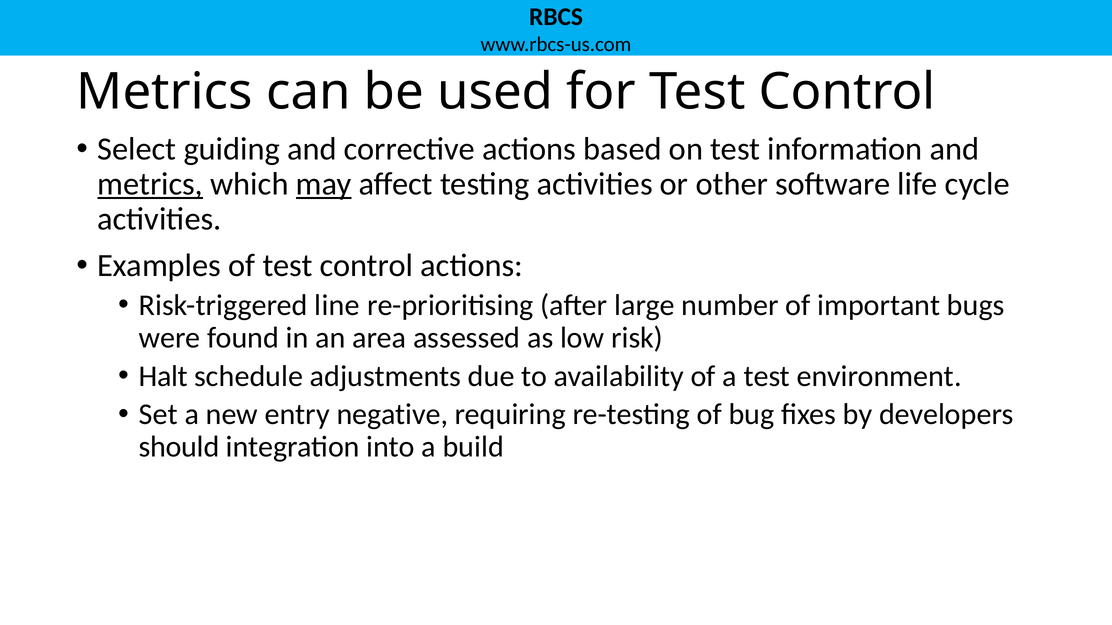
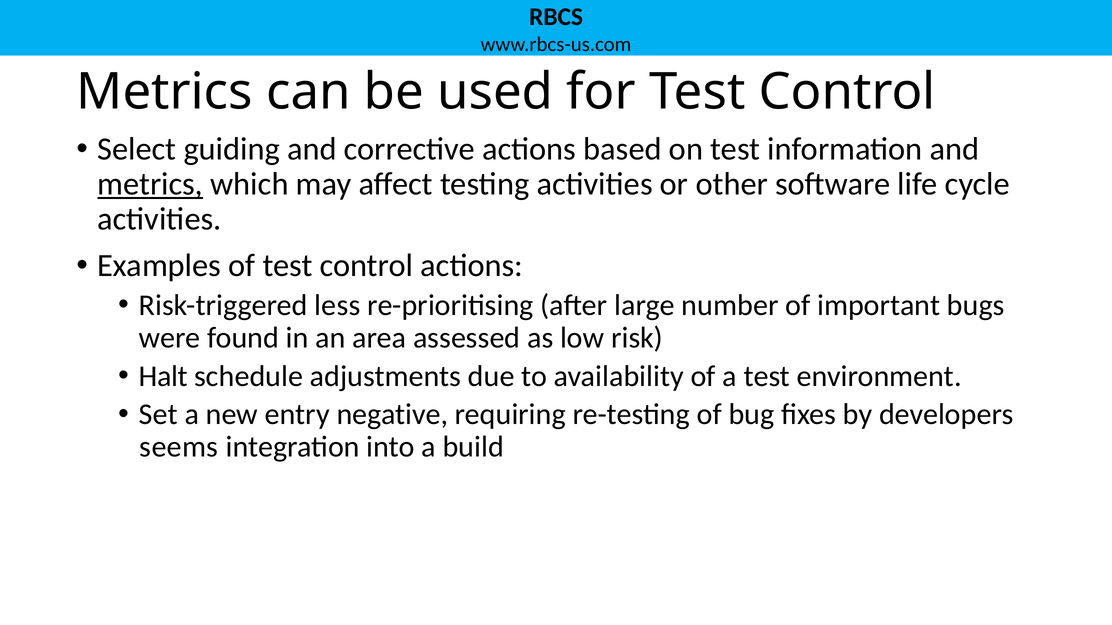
may underline: present -> none
line: line -> less
should: should -> seems
